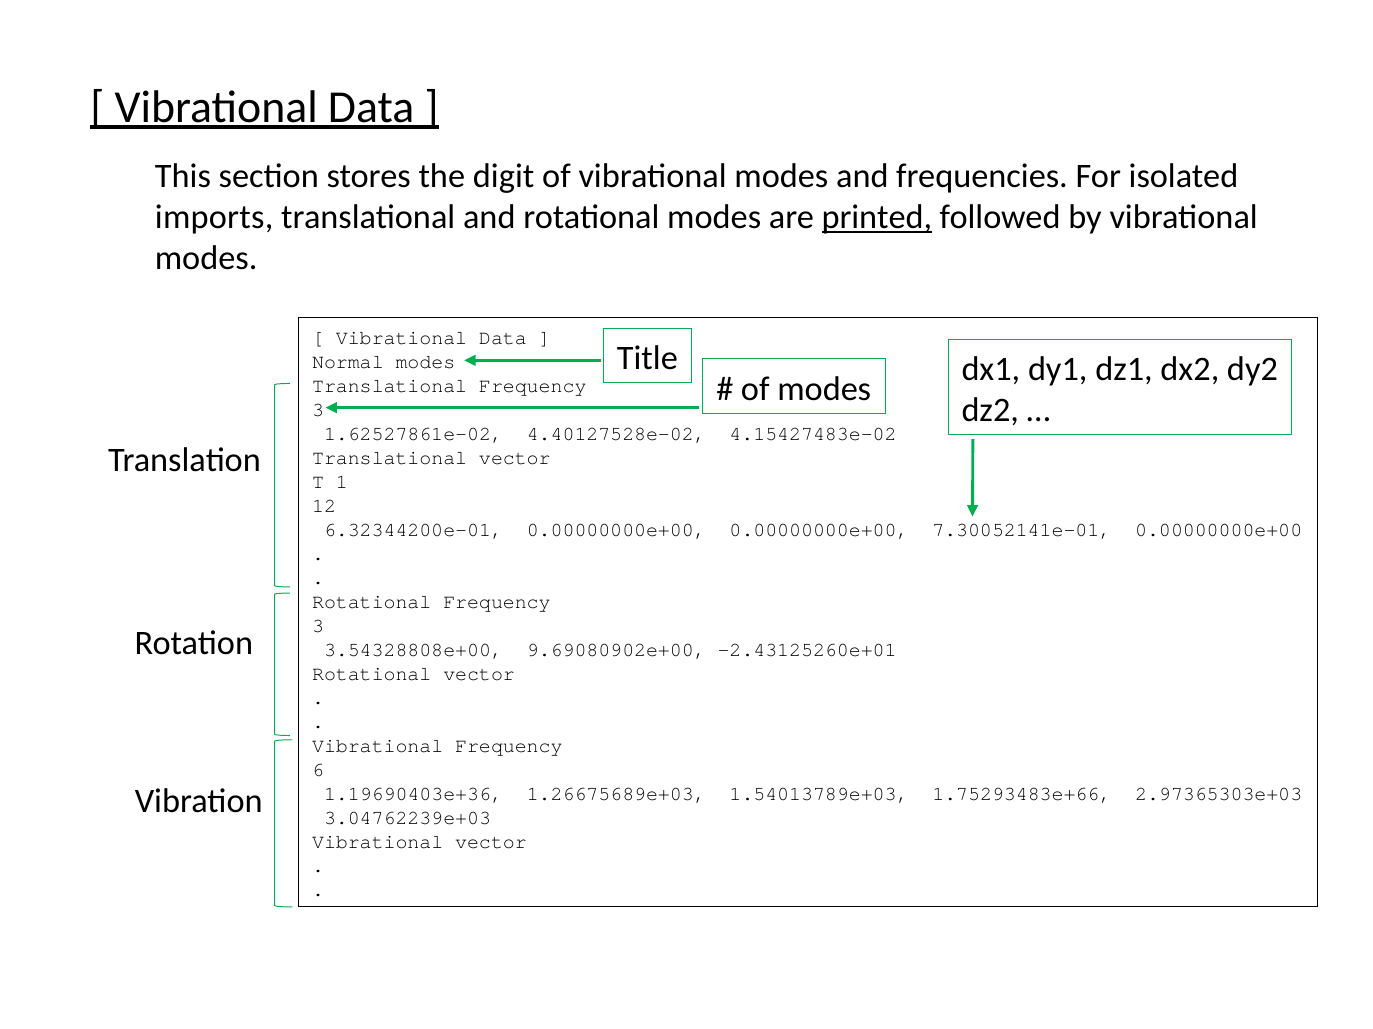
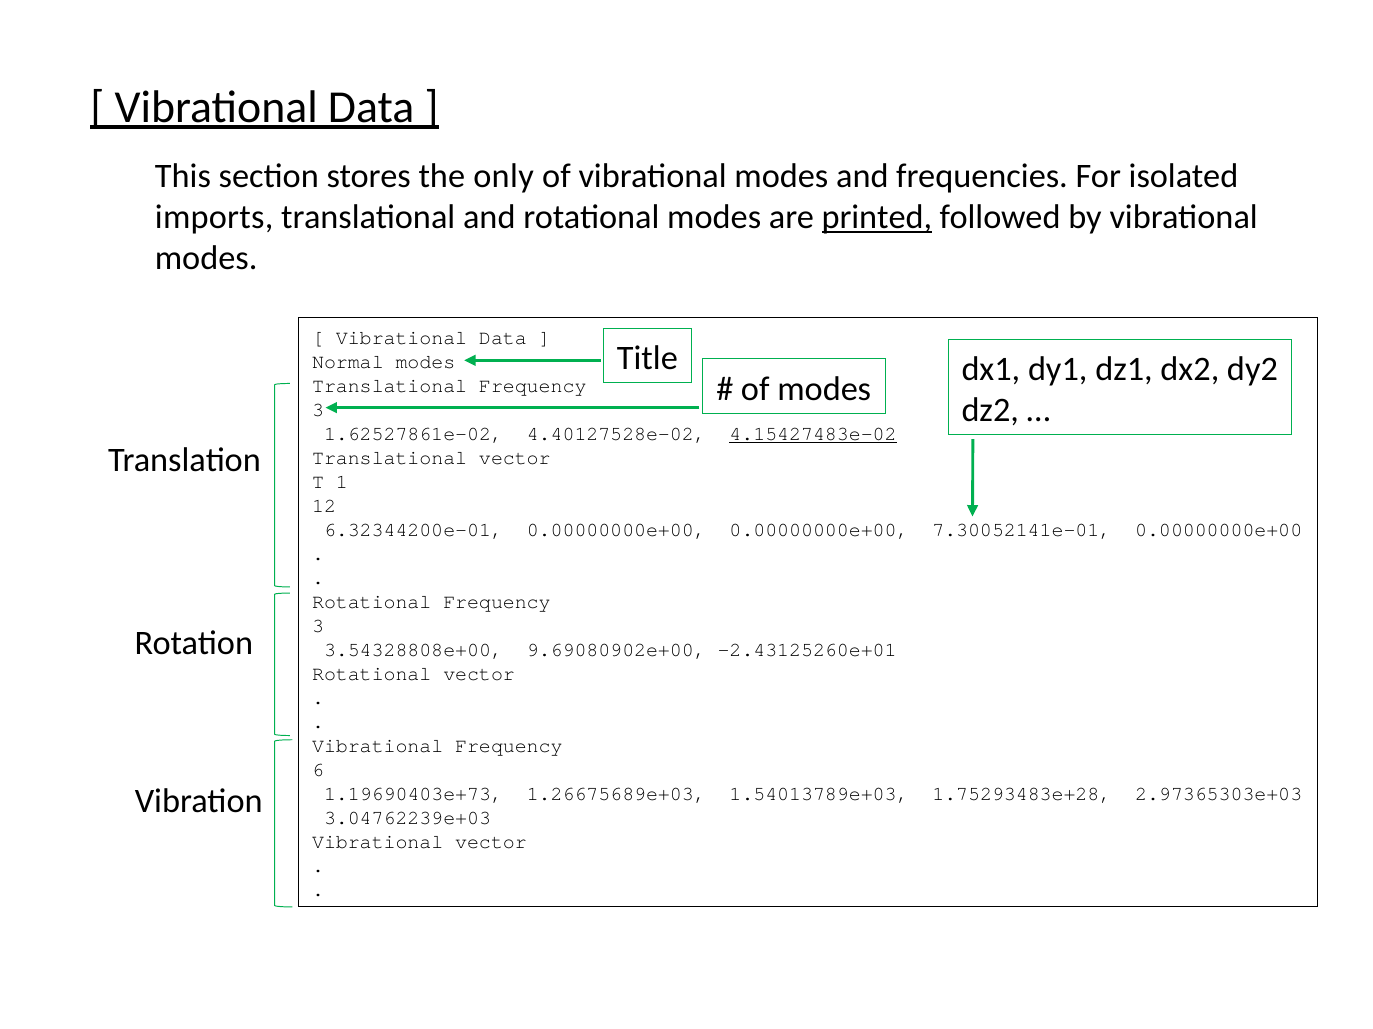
digit: digit -> only
4.15427483e-02 underline: none -> present
1.19690403e+36: 1.19690403e+36 -> 1.19690403e+73
1.75293483e+66: 1.75293483e+66 -> 1.75293483e+28
